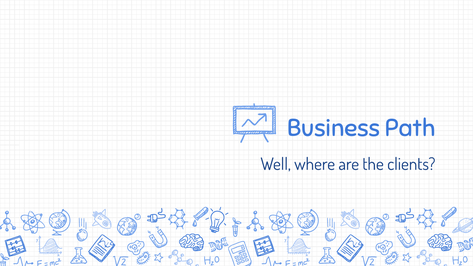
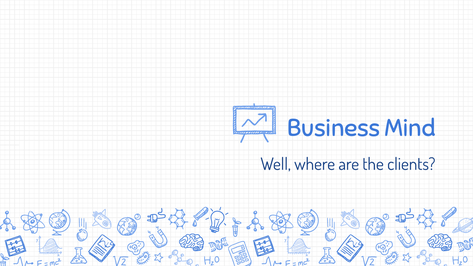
Path: Path -> Mind
